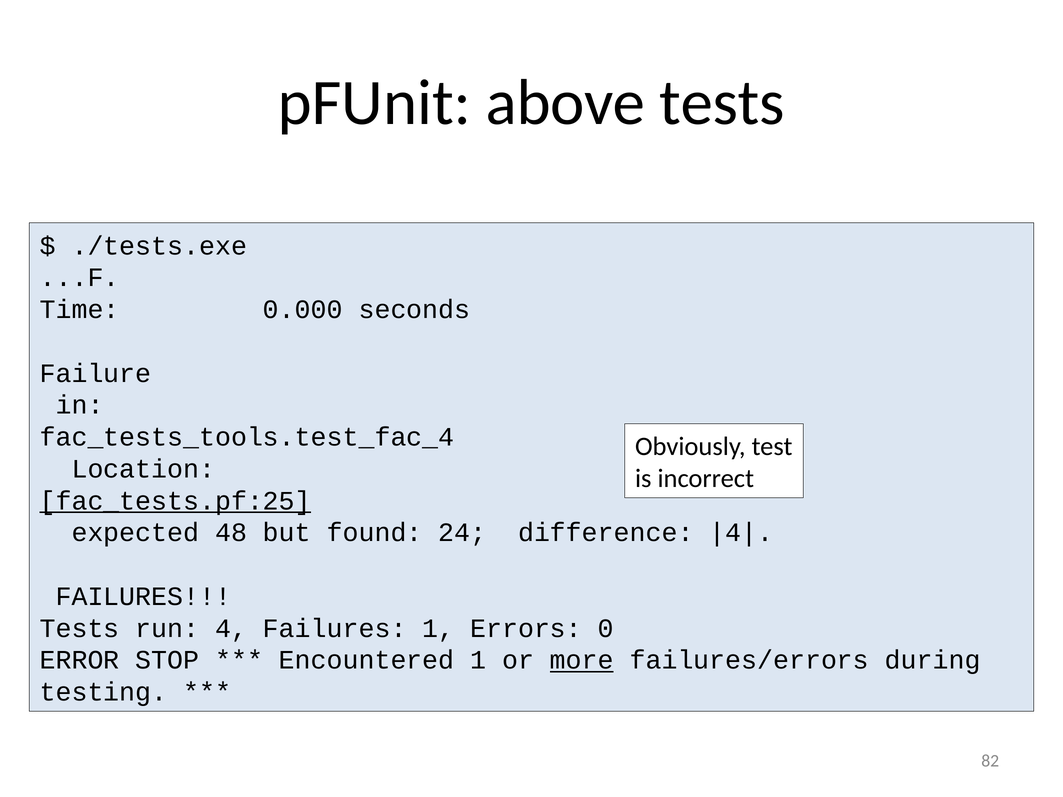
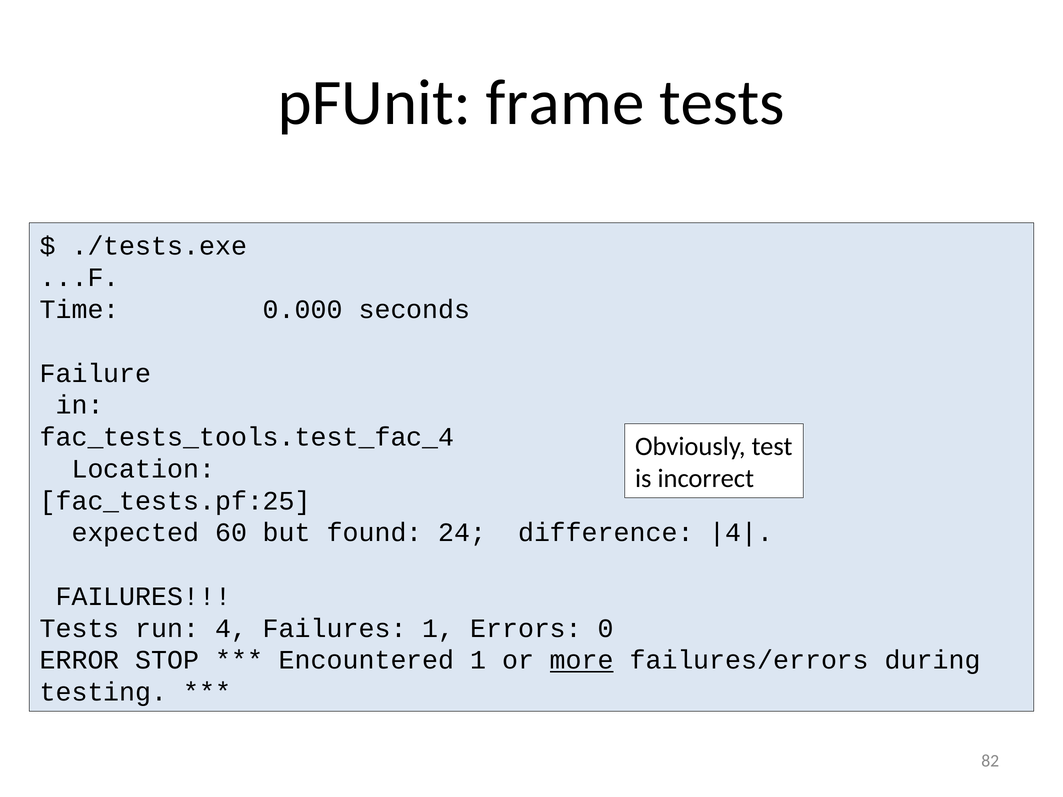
above: above -> frame
fac_tests.pf:25 underline: present -> none
48: 48 -> 60
